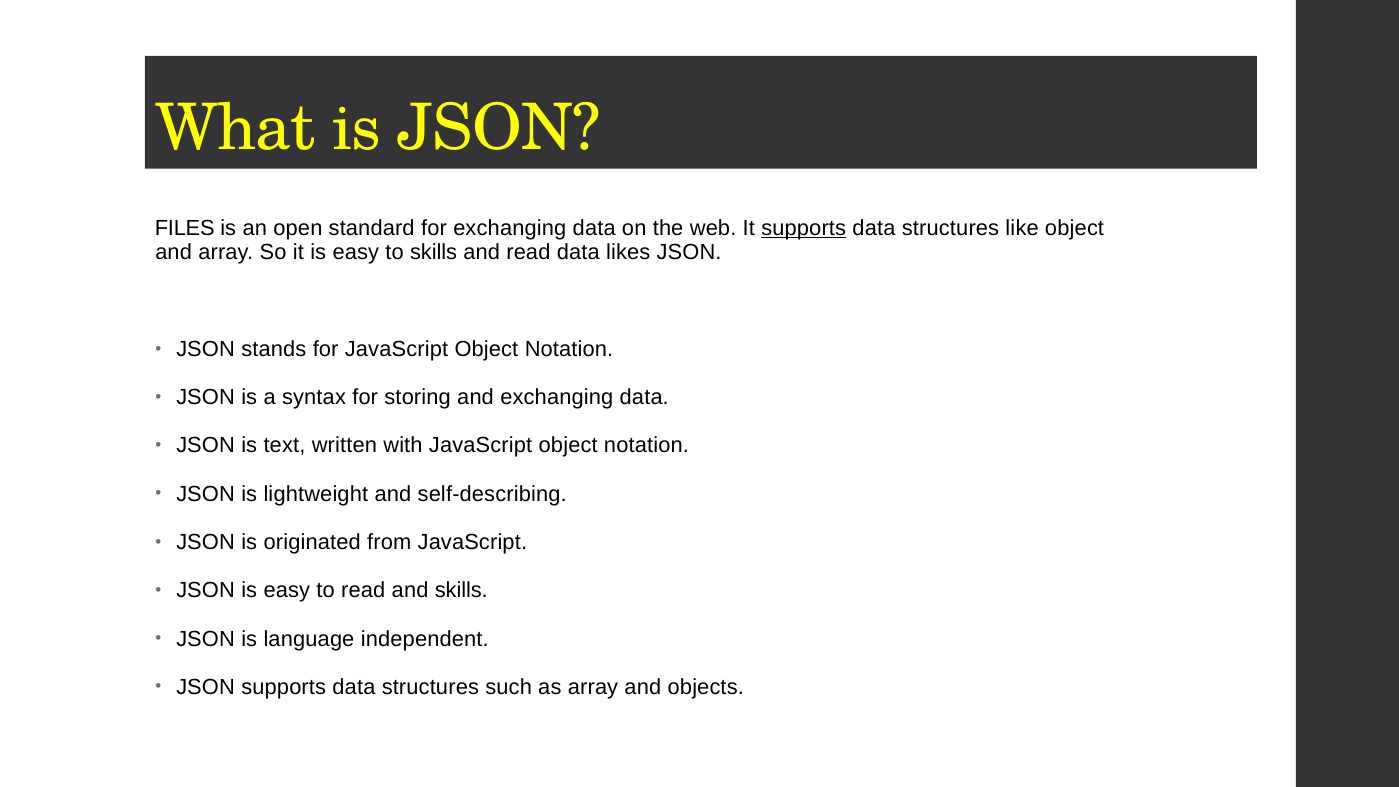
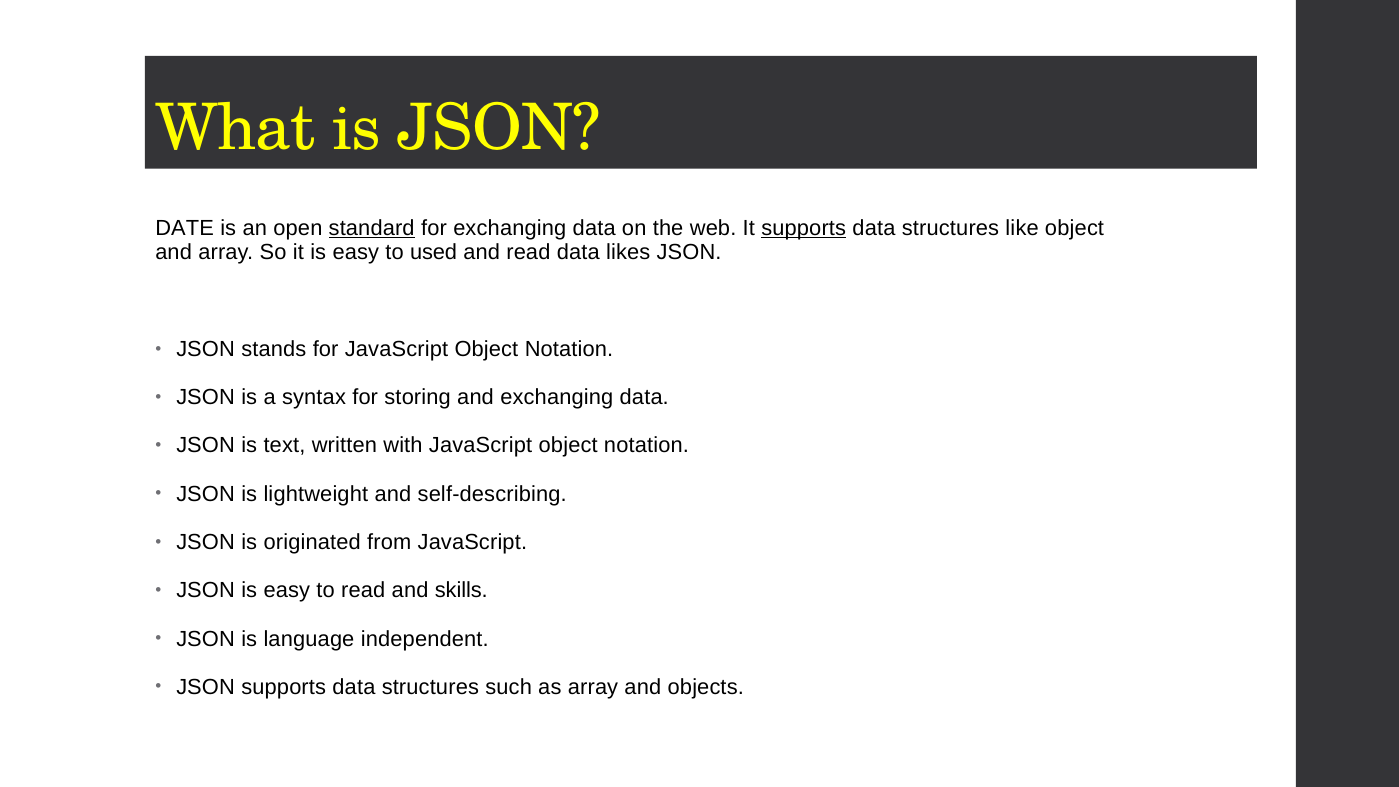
FILES: FILES -> DATE
standard underline: none -> present
to skills: skills -> used
